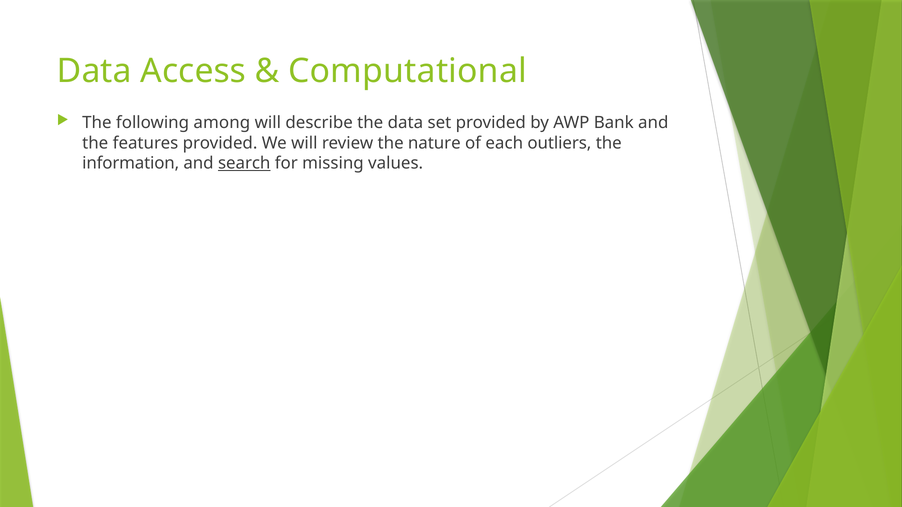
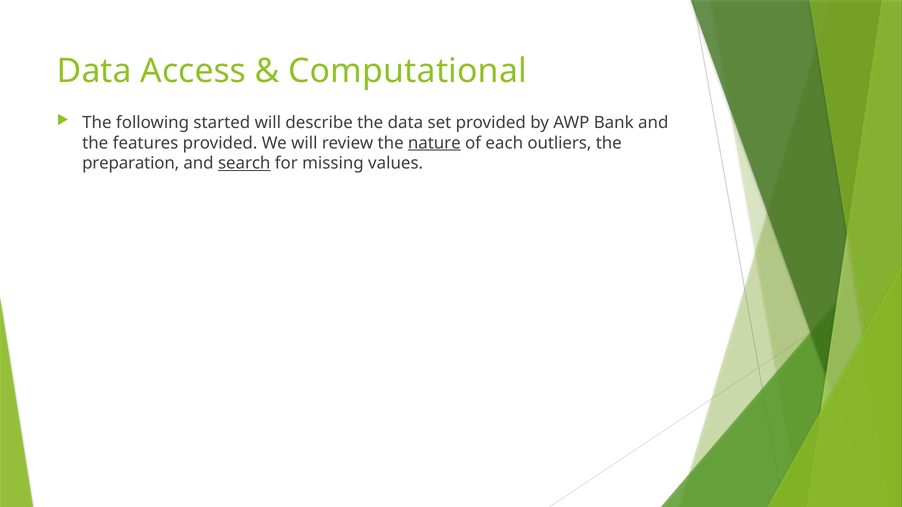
among: among -> started
nature underline: none -> present
information: information -> preparation
